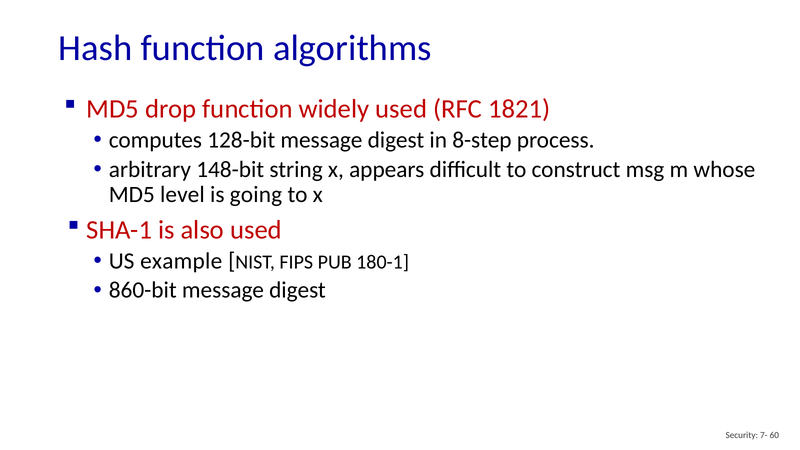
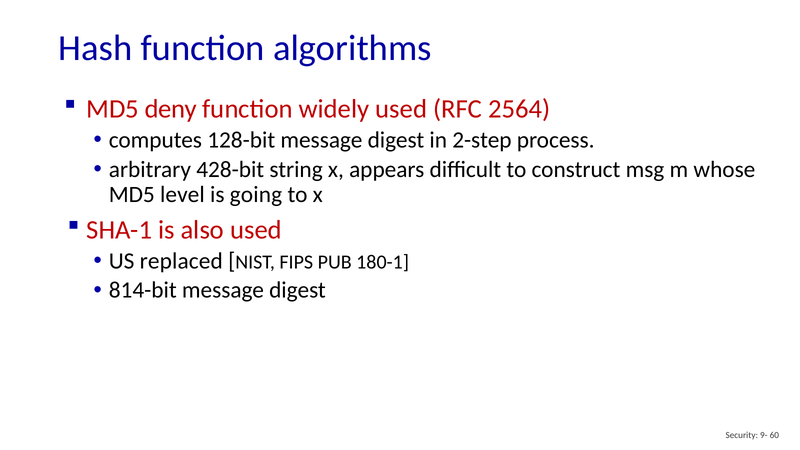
drop: drop -> deny
1821: 1821 -> 2564
8-step: 8-step -> 2-step
148-bit: 148-bit -> 428-bit
example: example -> replaced
860-bit: 860-bit -> 814-bit
7-: 7- -> 9-
